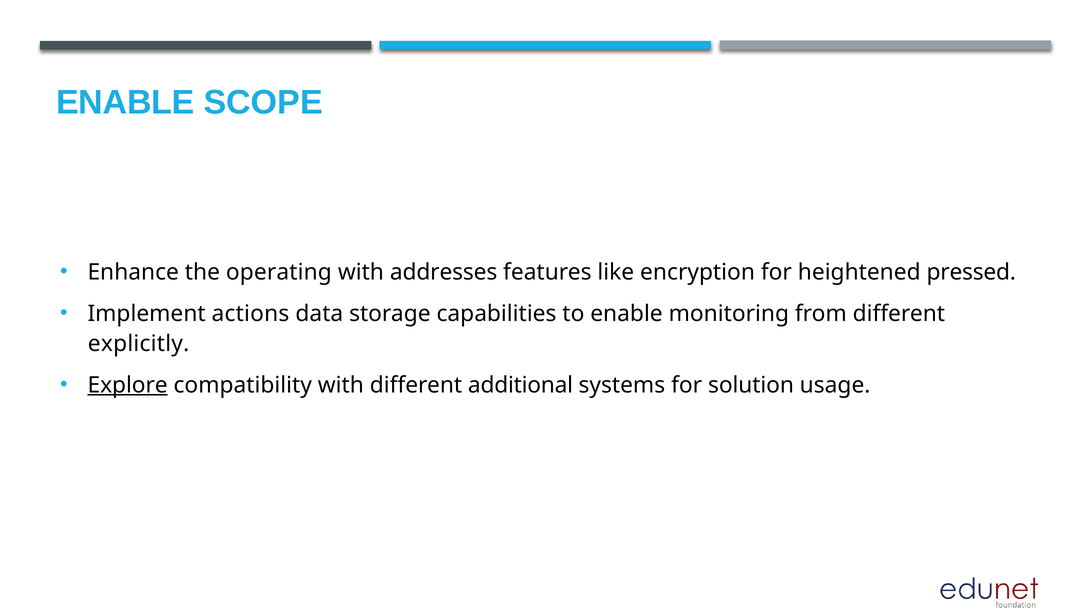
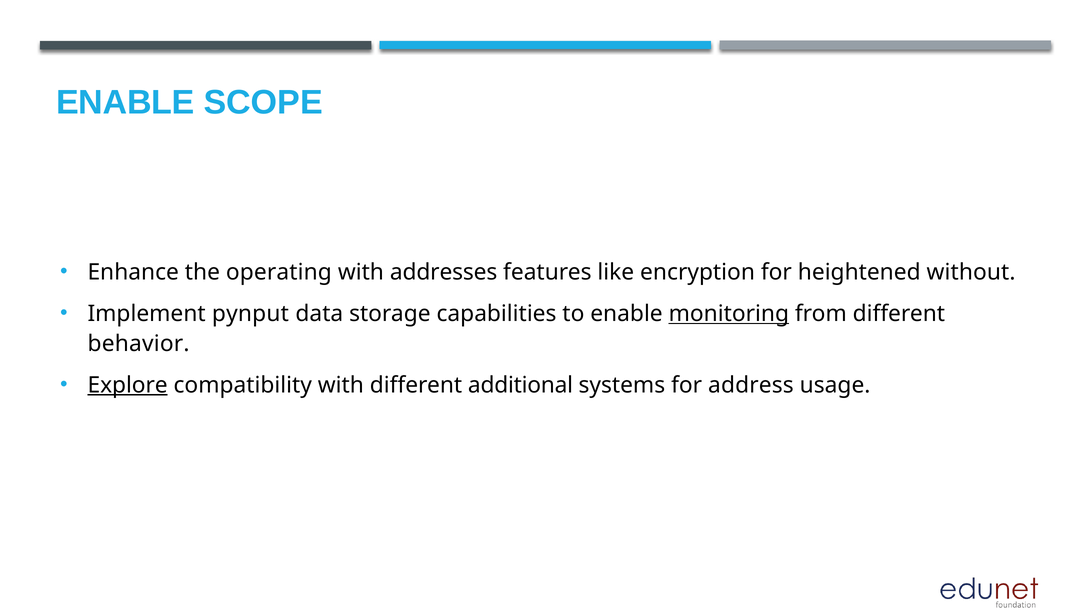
pressed: pressed -> without
actions: actions -> pynput
monitoring underline: none -> present
explicitly: explicitly -> behavior
solution: solution -> address
